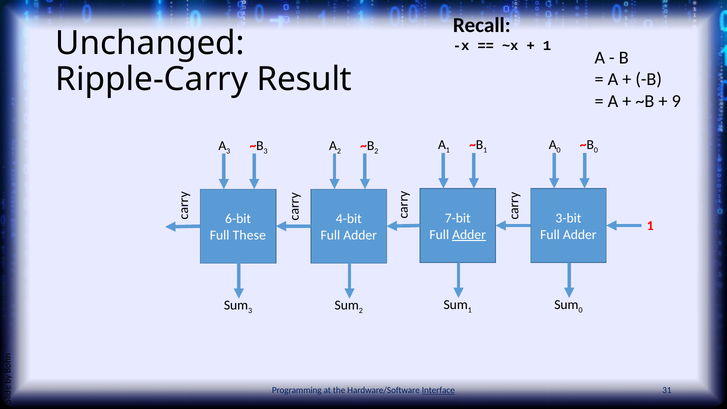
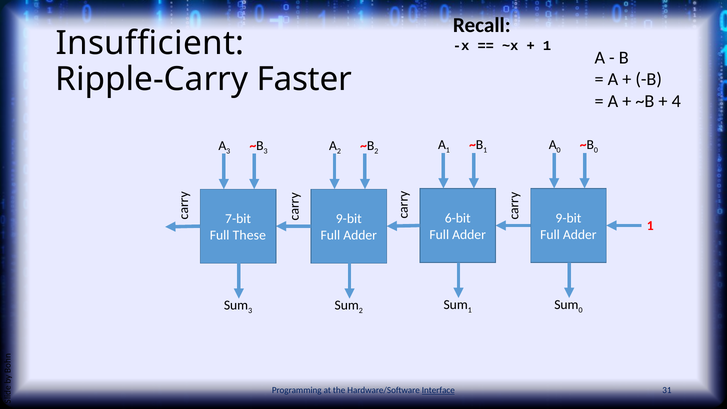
Unchanged: Unchanged -> Insufficient
Result: Result -> Faster
9: 9 -> 4
7-bit: 7-bit -> 6-bit
3-bit at (568, 218): 3-bit -> 9-bit
6-bit: 6-bit -> 7-bit
4-bit at (349, 219): 4-bit -> 9-bit
Adder at (469, 235) underline: present -> none
